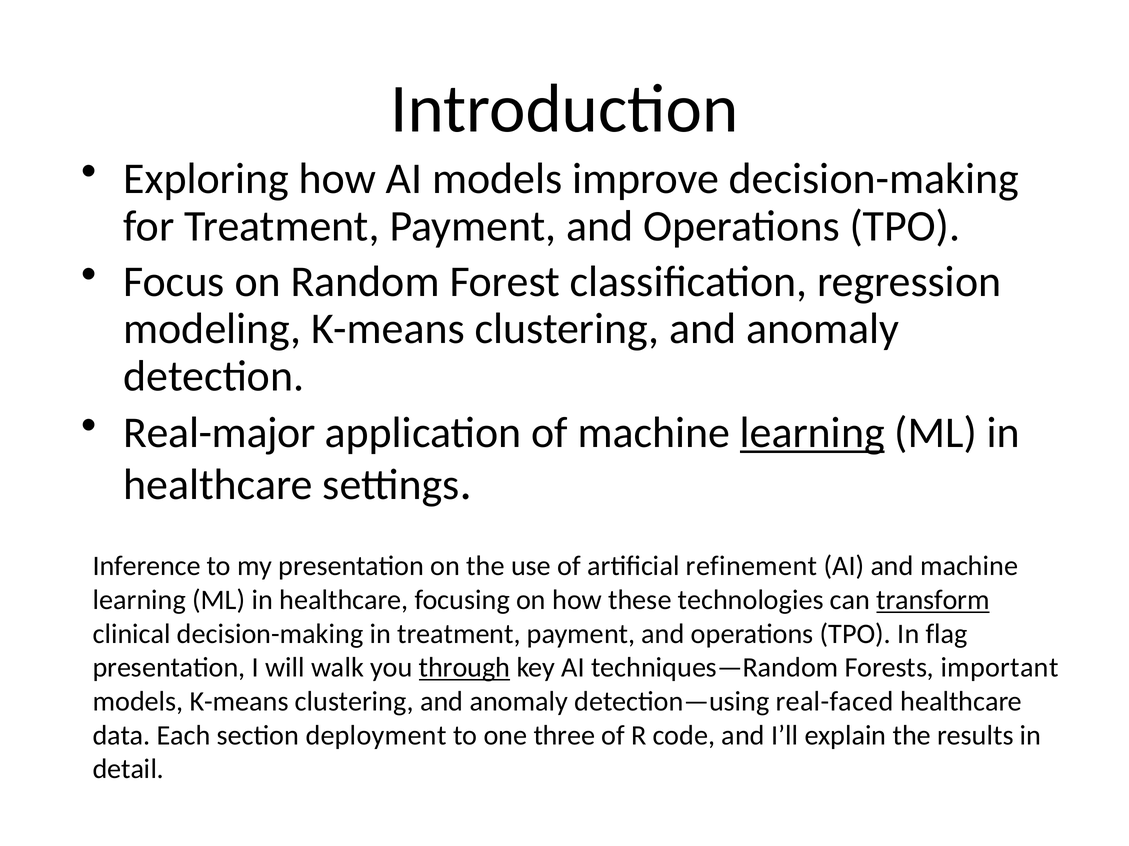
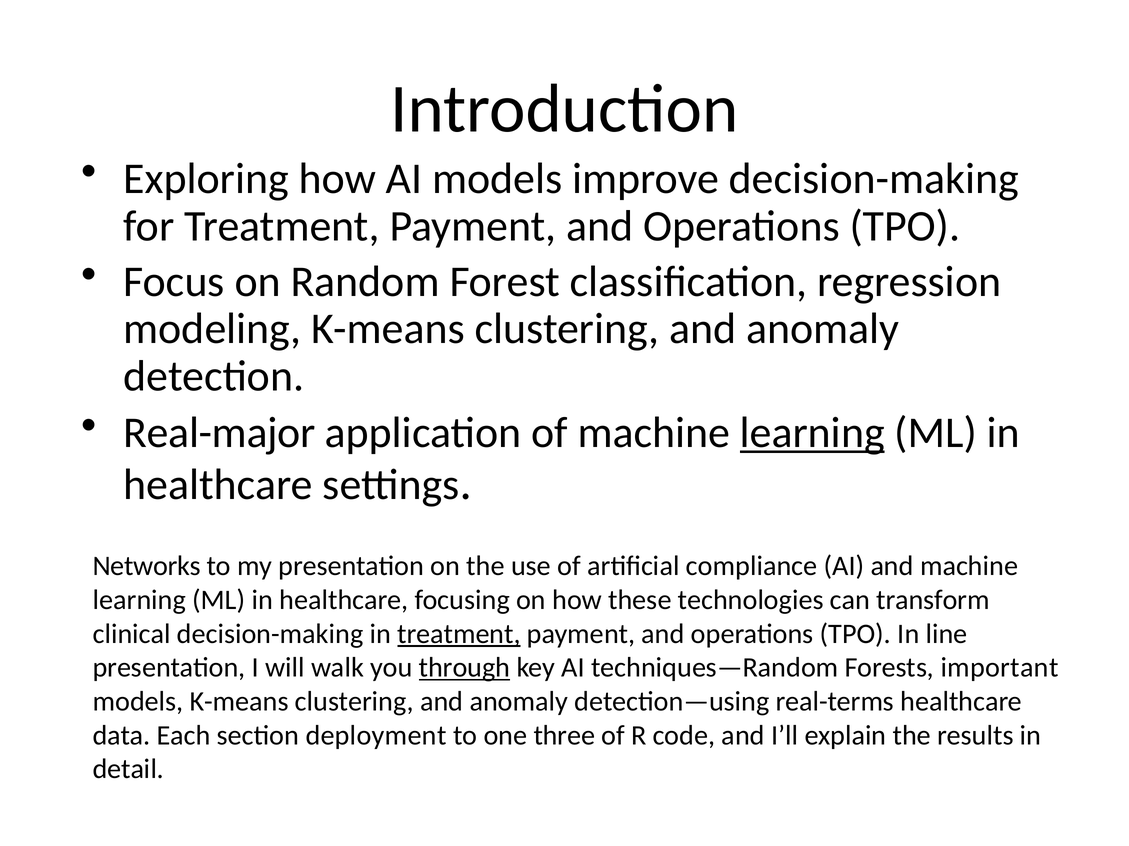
Inference: Inference -> Networks
refinement: refinement -> compliance
transform underline: present -> none
treatment at (459, 634) underline: none -> present
flag: flag -> line
real-faced: real-faced -> real-terms
